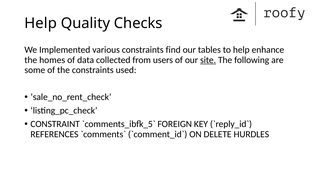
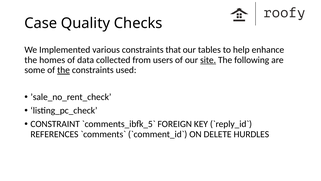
Help at (41, 23): Help -> Case
find: find -> that
the at (64, 70) underline: none -> present
